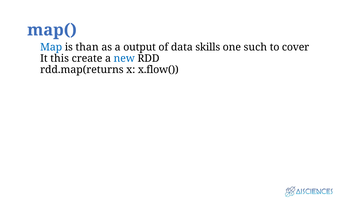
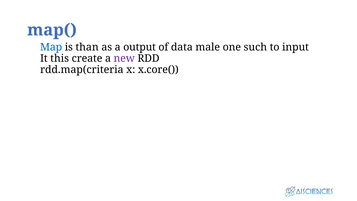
skills: skills -> male
cover: cover -> input
new colour: blue -> purple
rdd.map(returns: rdd.map(returns -> rdd.map(criteria
x.flow(: x.flow( -> x.core(
